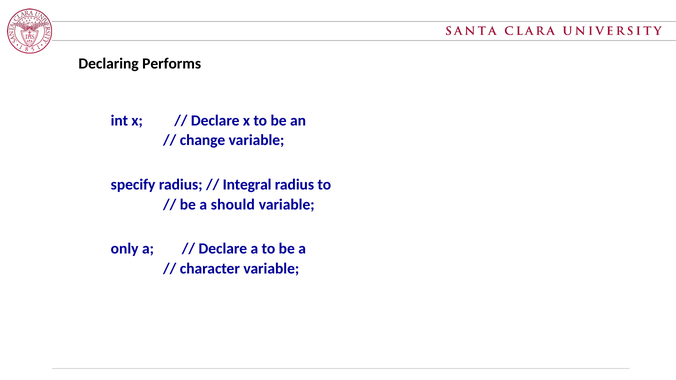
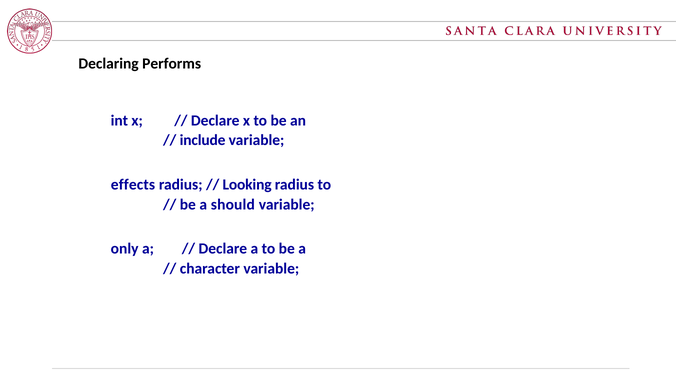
change: change -> include
specify: specify -> effects
Integral: Integral -> Looking
